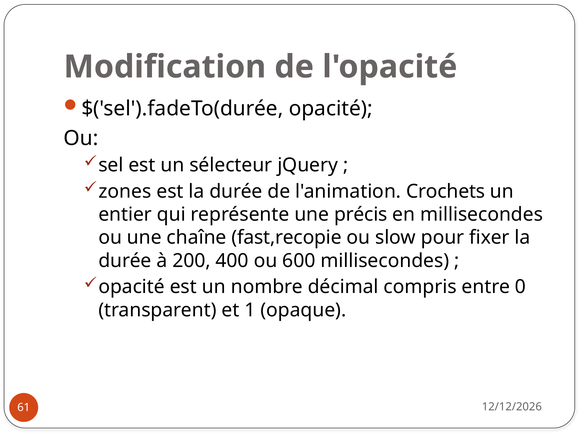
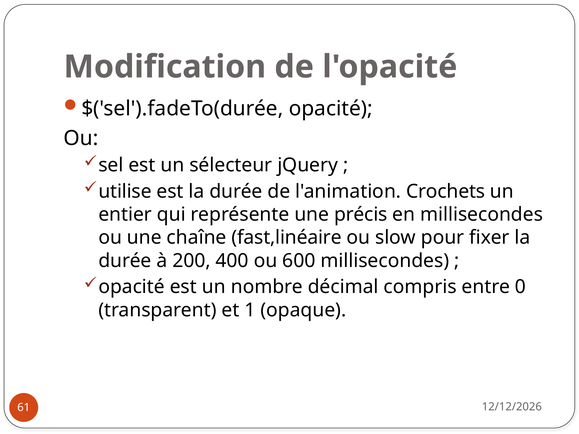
zones: zones -> utilise
fast,recopie: fast,recopie -> fast,linéaire
